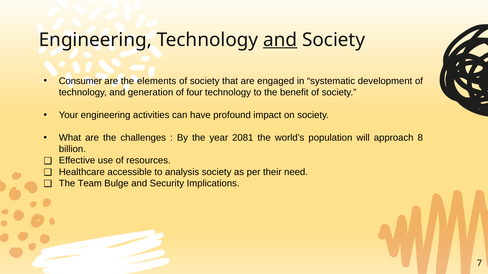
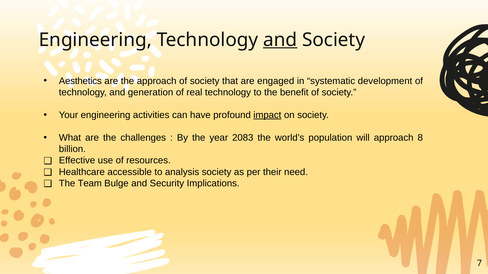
Consumer: Consumer -> Aesthetics
the elements: elements -> approach
four: four -> real
impact underline: none -> present
2081: 2081 -> 2083
